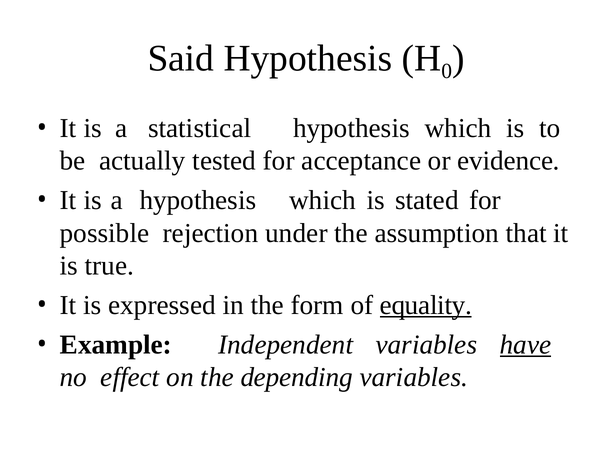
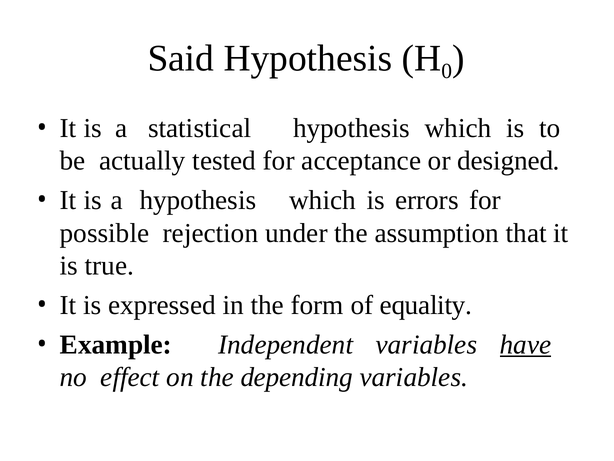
evidence: evidence -> designed
stated: stated -> errors
equality underline: present -> none
